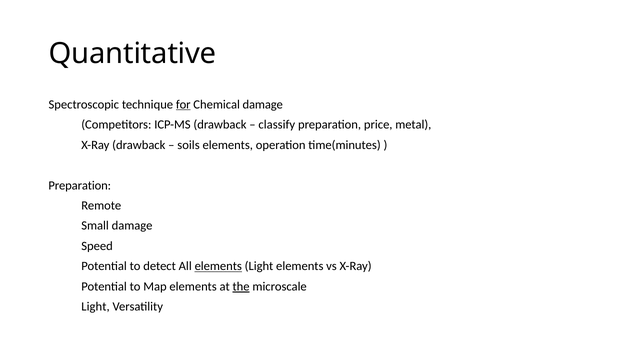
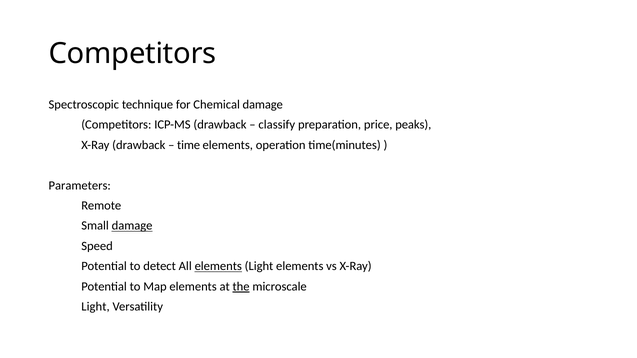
Quantitative at (132, 54): Quantitative -> Competitors
for underline: present -> none
metal: metal -> peaks
soils: soils -> time
Preparation at (80, 186): Preparation -> Parameters
damage at (132, 226) underline: none -> present
